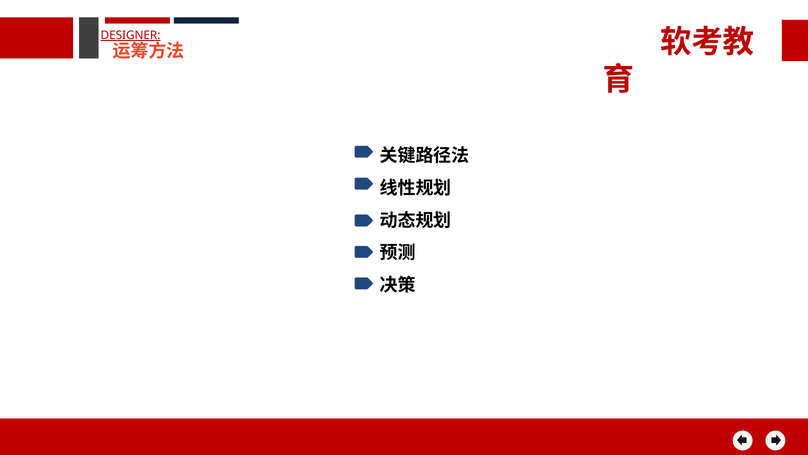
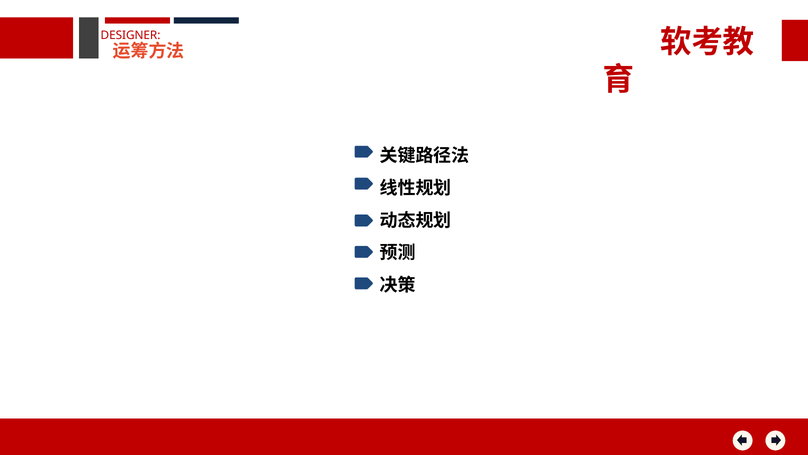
DESIGNER underline: present -> none
